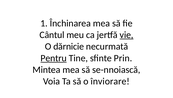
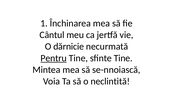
vie underline: present -> none
sfinte Prin: Prin -> Tine
înviorare: înviorare -> neclintită
